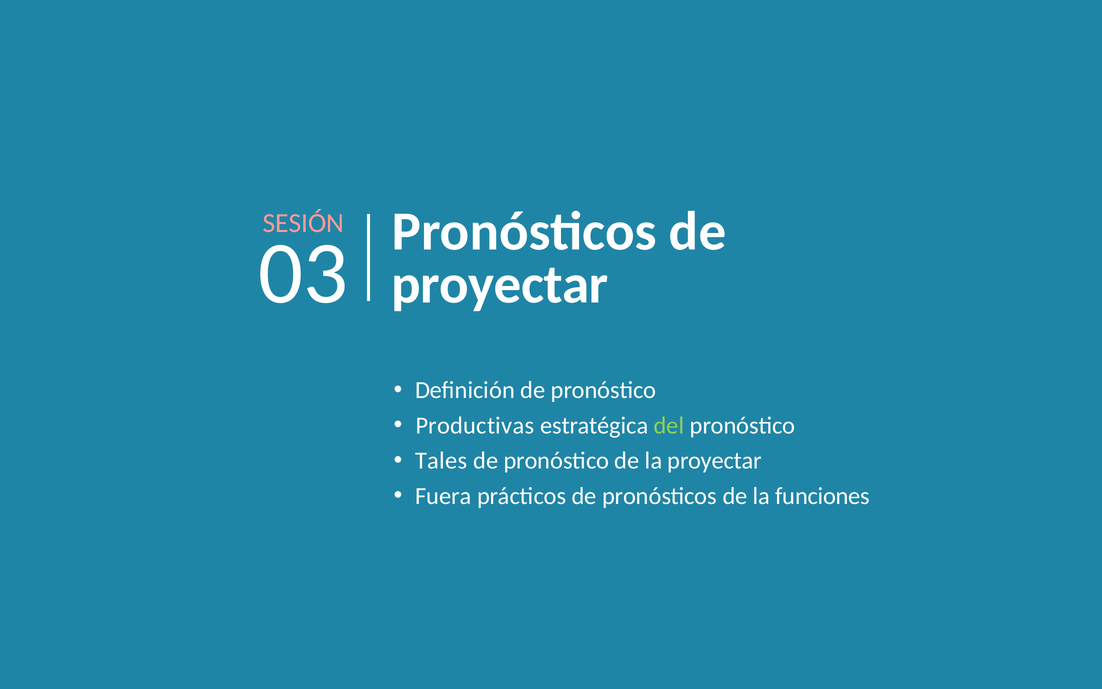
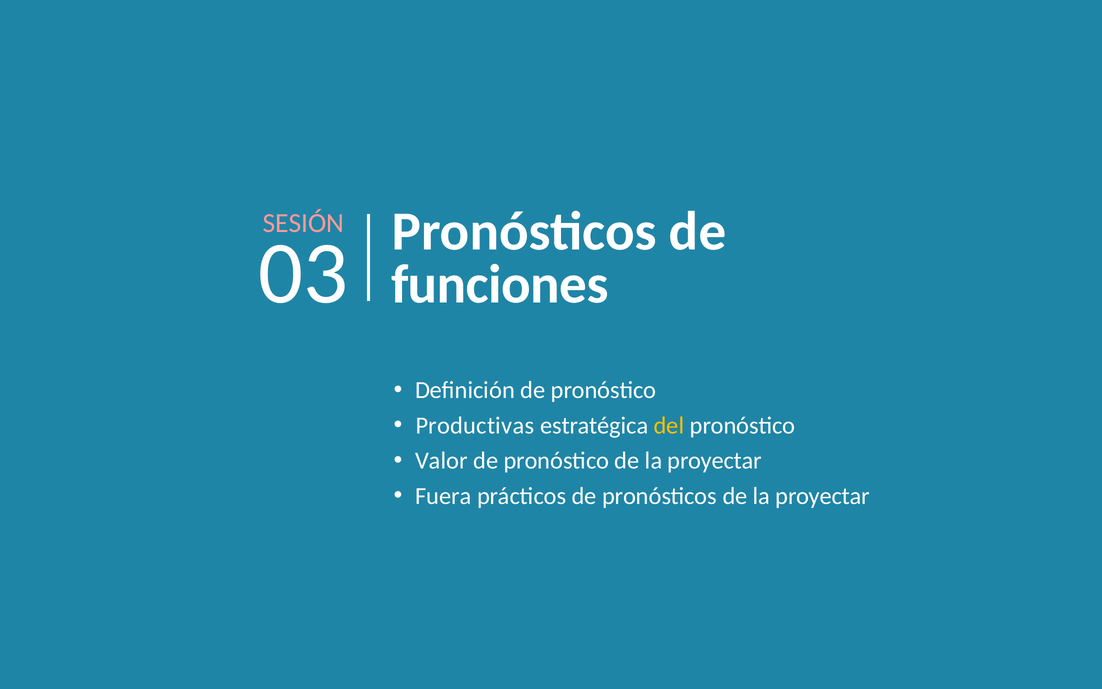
proyectar at (500, 284): proyectar -> funciones
del colour: light green -> yellow
Tales: Tales -> Valor
pronósticos de la funciones: funciones -> proyectar
